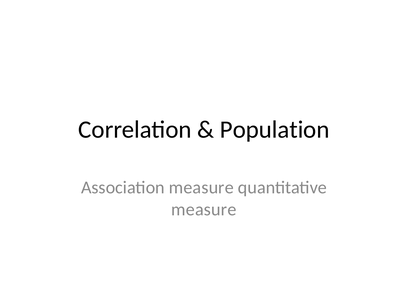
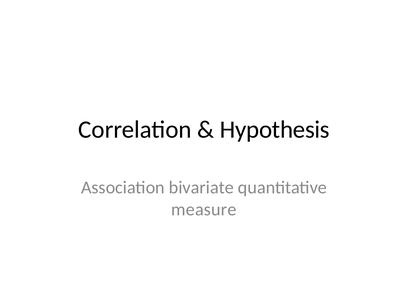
Population: Population -> Hypothesis
Association measure: measure -> bivariate
